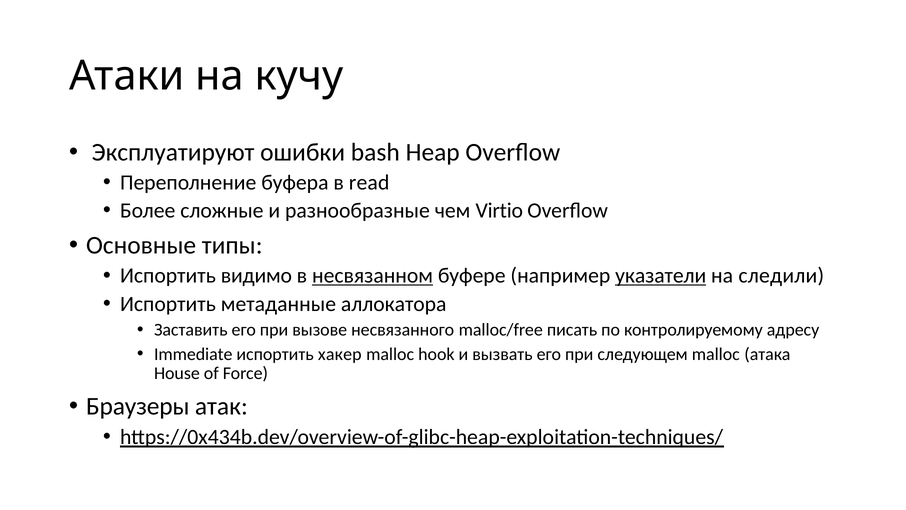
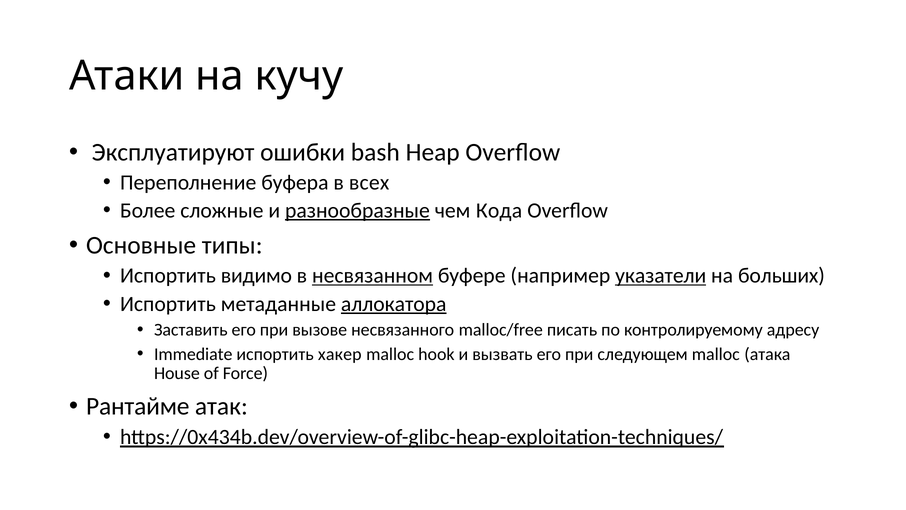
read: read -> всех
разнообразные underline: none -> present
Virtio: Virtio -> Кода
следили: следили -> больших
аллокатора underline: none -> present
Браузеры: Браузеры -> Рантайме
